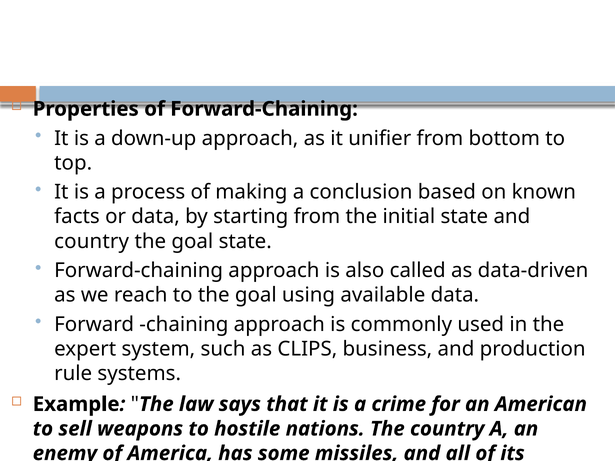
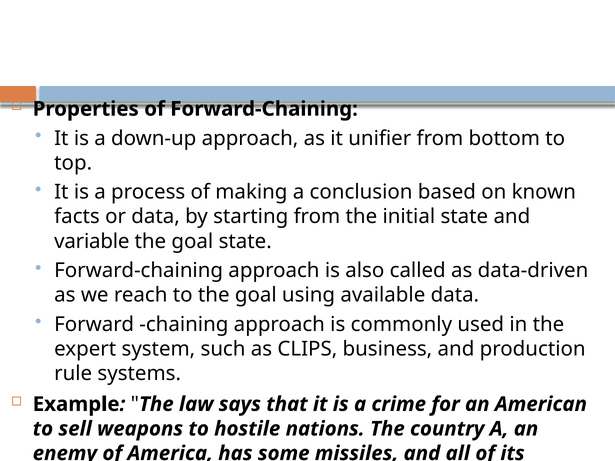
country at (92, 241): country -> variable
